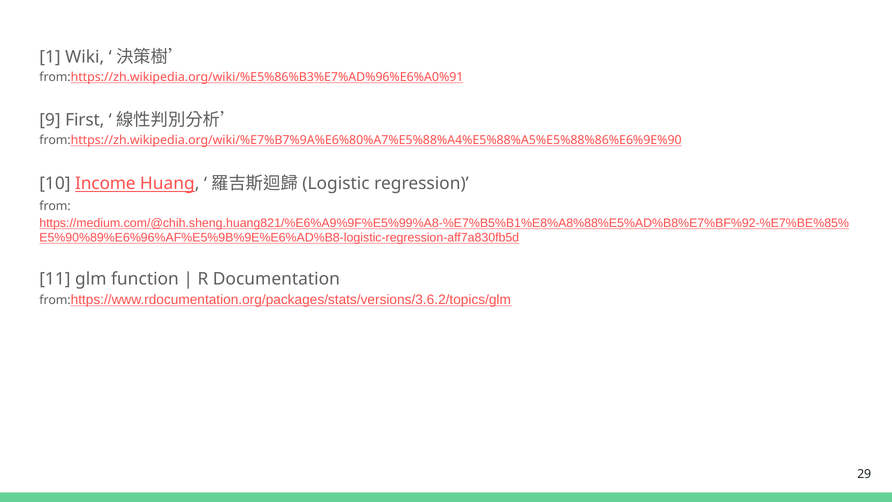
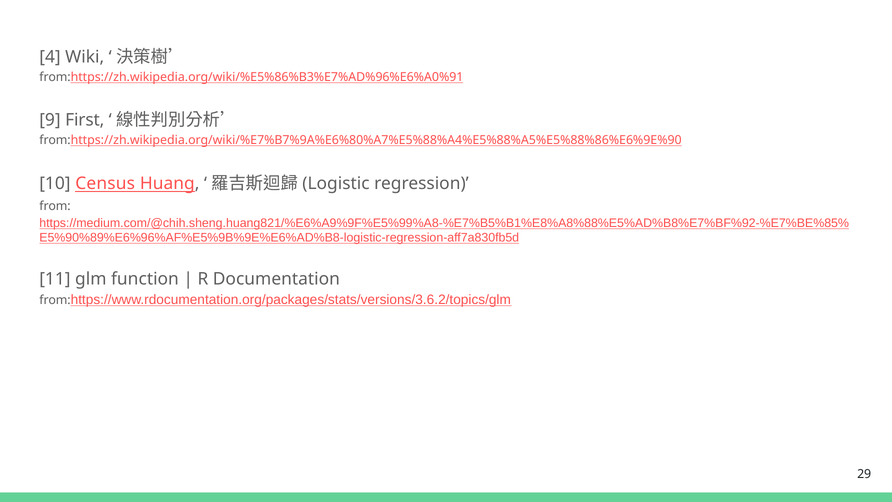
1: 1 -> 4
Income: Income -> Census
